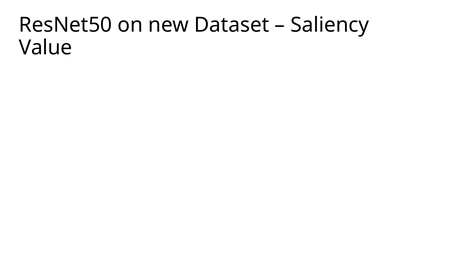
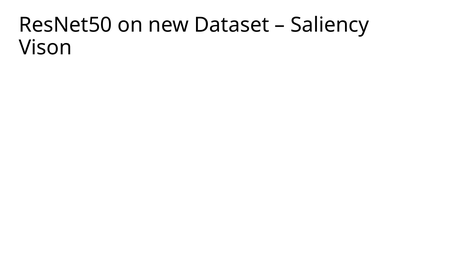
Value: Value -> Vison
